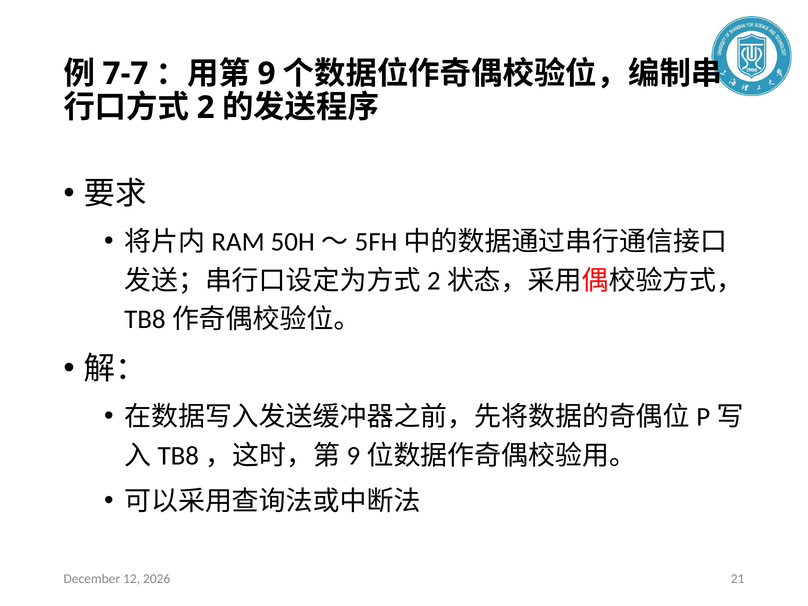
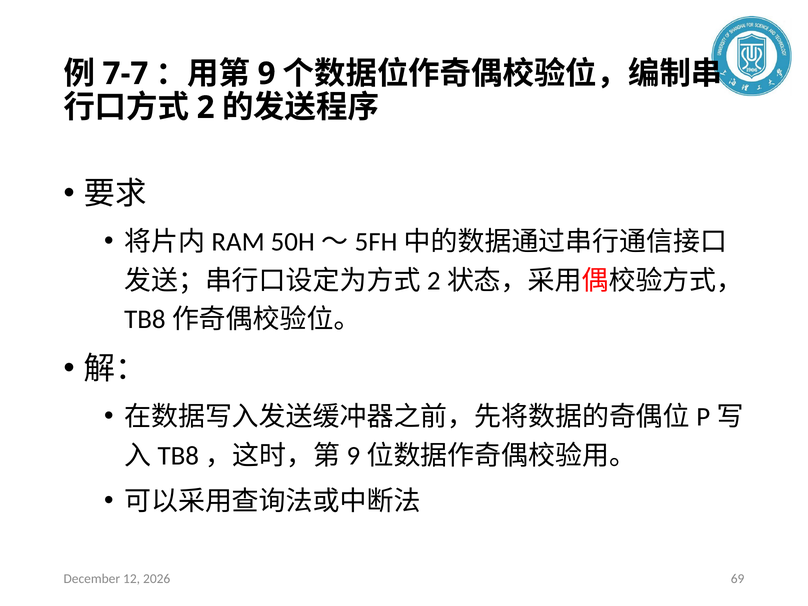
21: 21 -> 69
